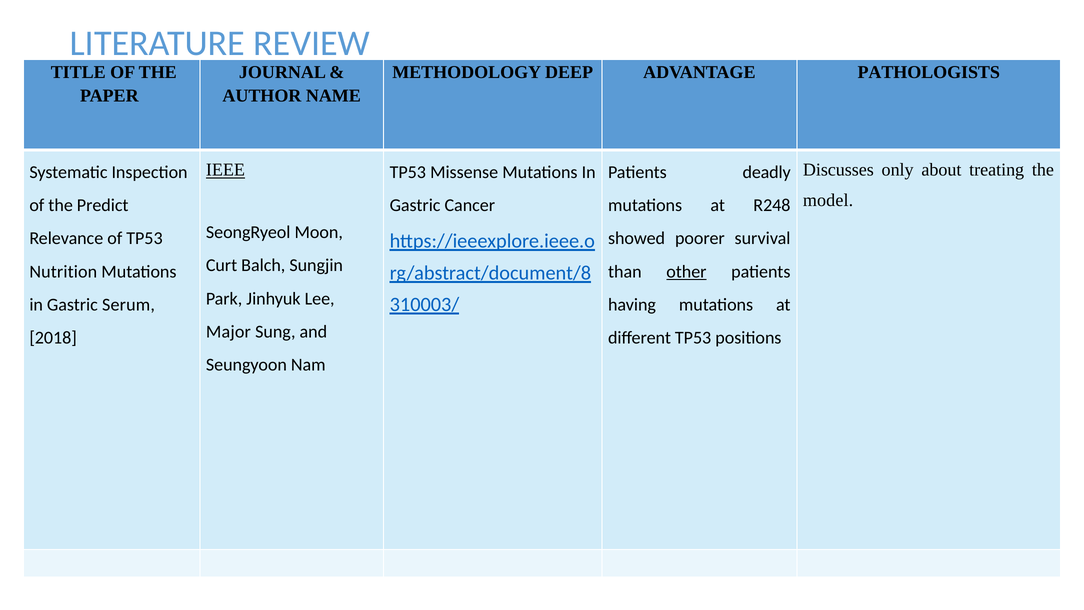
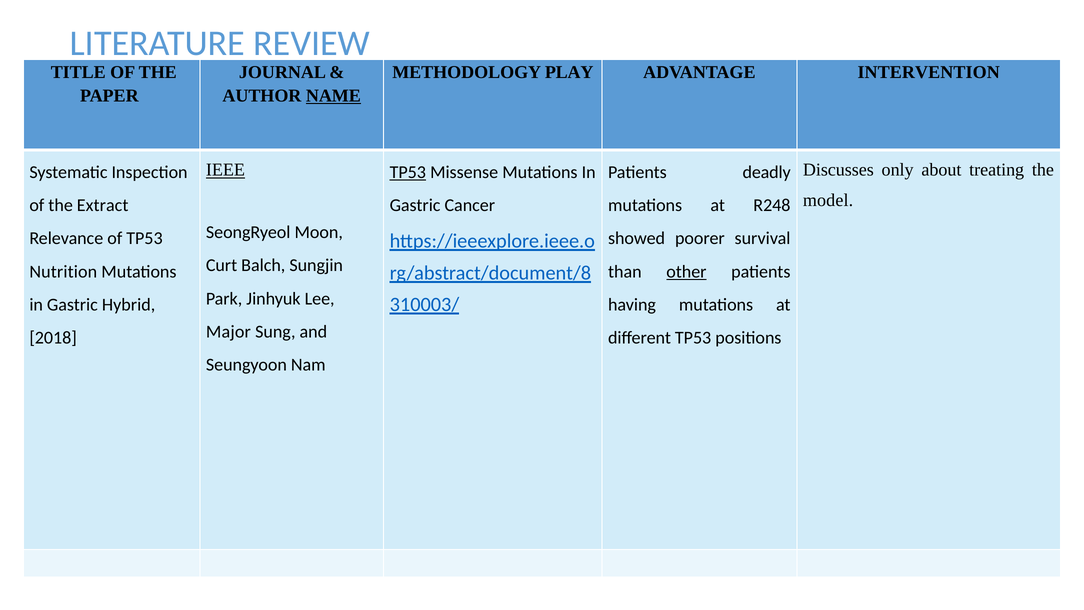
DEEP: DEEP -> PLAY
PATHOLOGISTS: PATHOLOGISTS -> INTERVENTION
NAME underline: none -> present
TP53 at (408, 172) underline: none -> present
Predict: Predict -> Extract
Serum: Serum -> Hybrid
